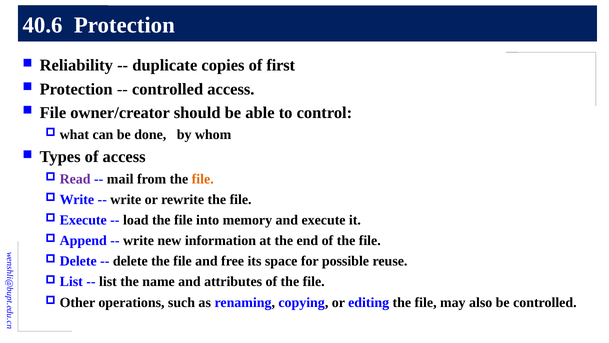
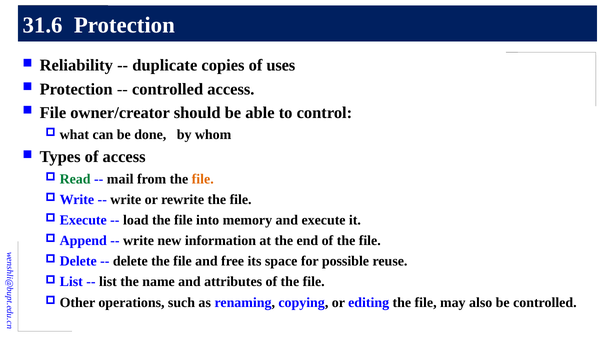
40.6: 40.6 -> 31.6
first: first -> uses
Read colour: purple -> green
